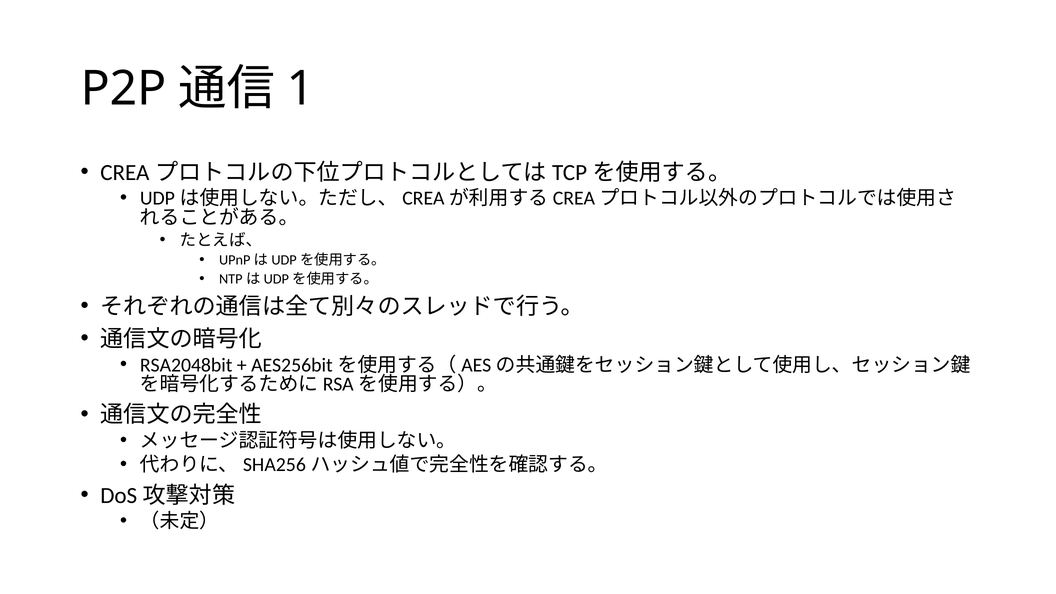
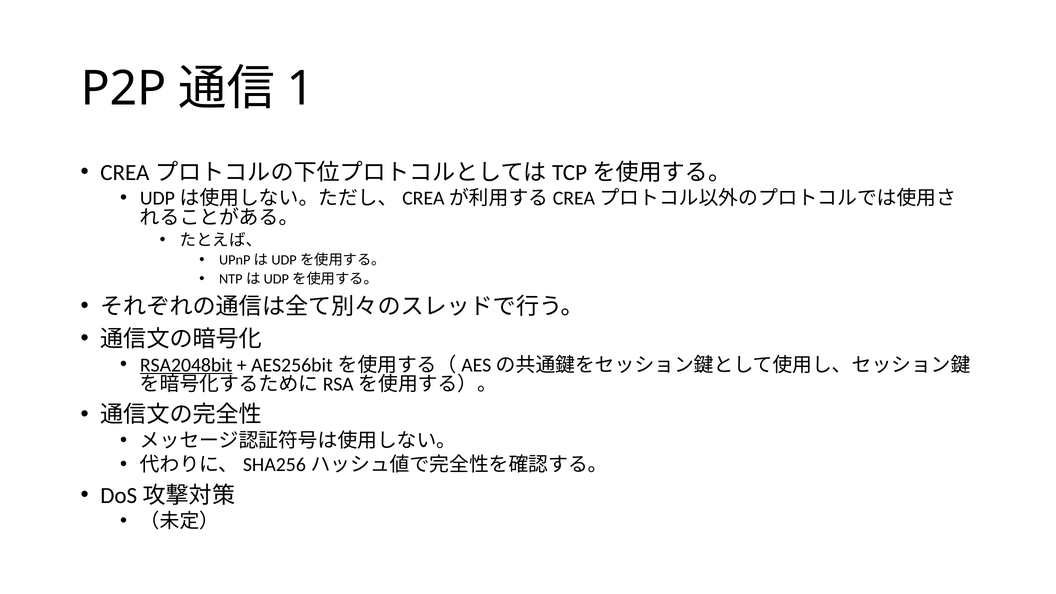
RSA2048bit underline: none -> present
